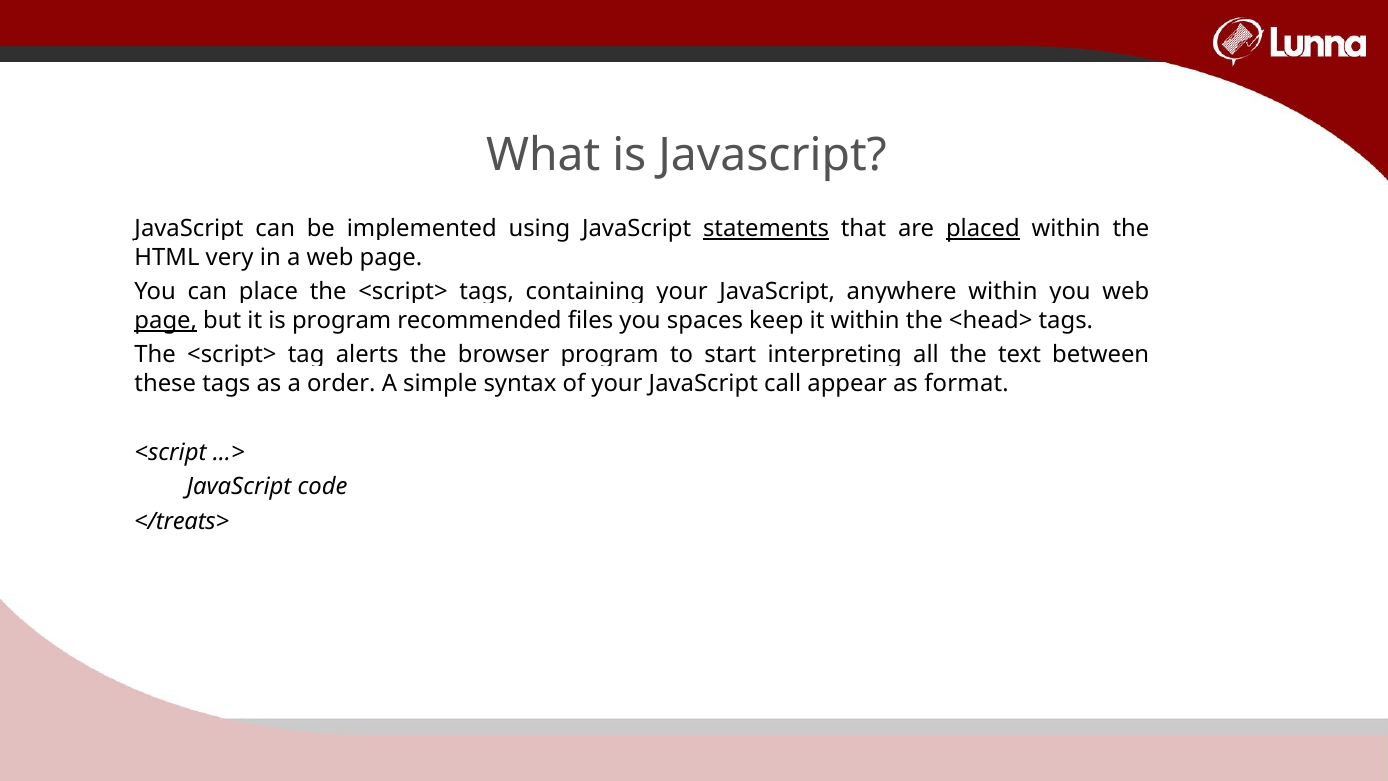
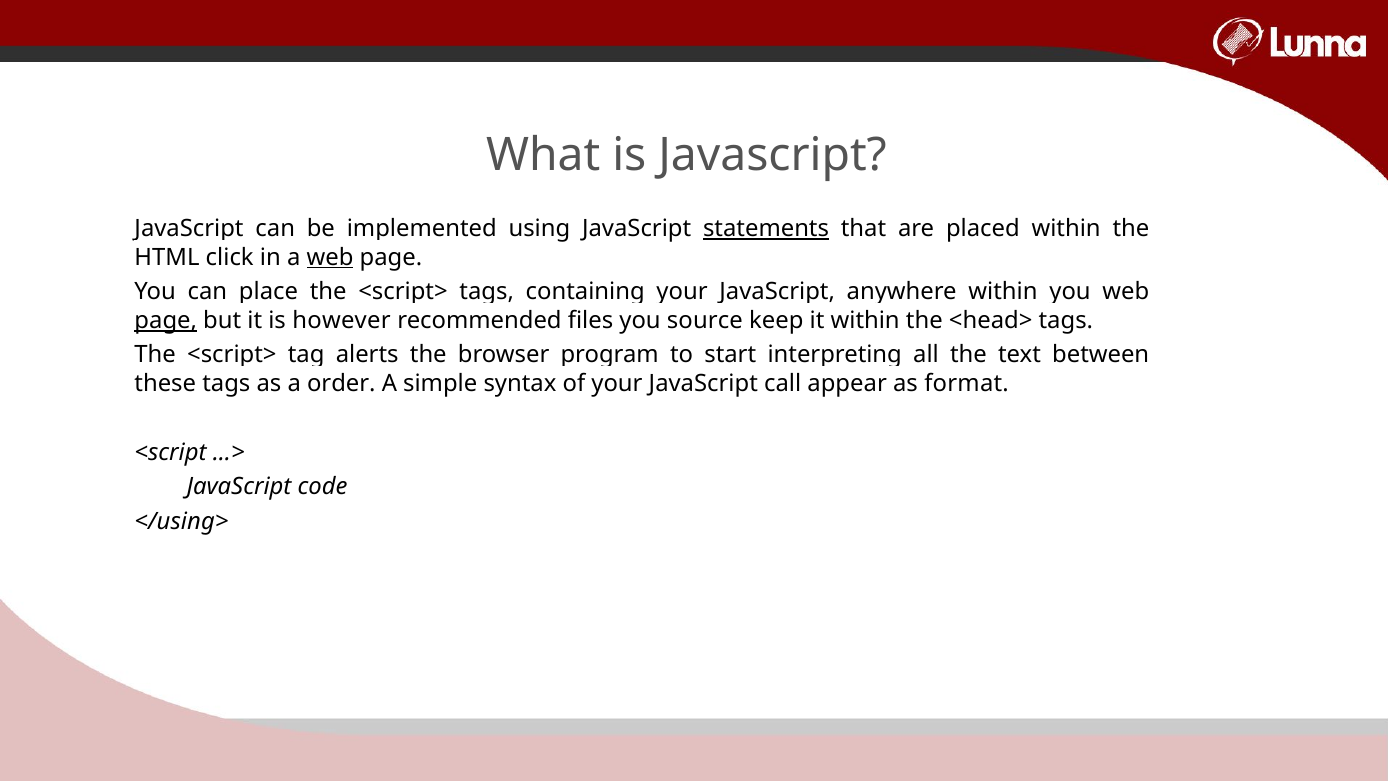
placed underline: present -> none
very: very -> click
web at (330, 257) underline: none -> present
is program: program -> however
spaces: spaces -> source
</treats>: </treats> -> </using>
